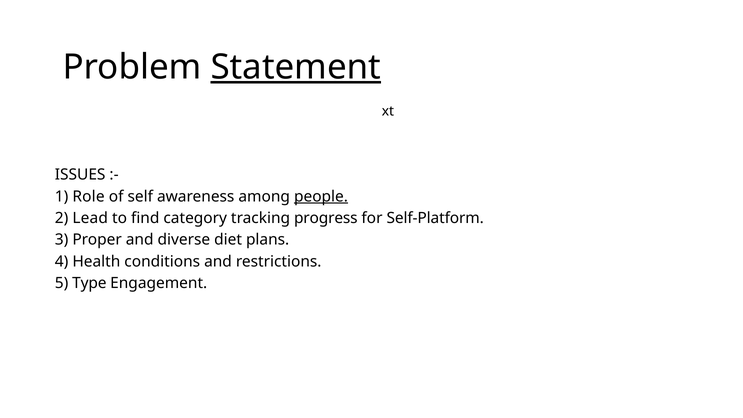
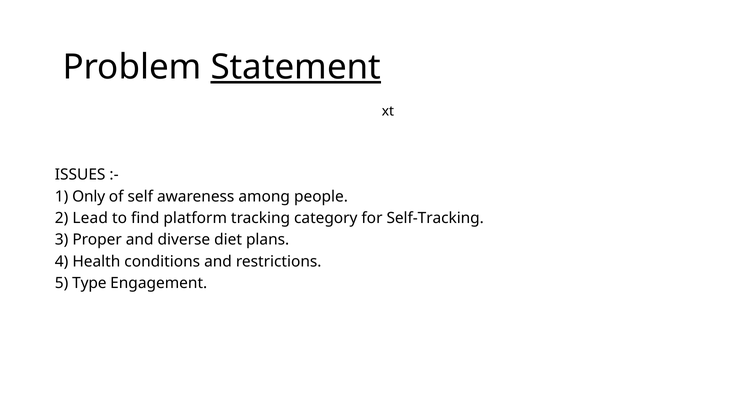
Role: Role -> Only
people underline: present -> none
category: category -> platform
progress: progress -> category
Self-Platform: Self-Platform -> Self-Tracking
